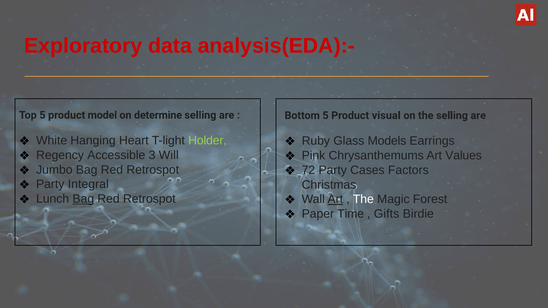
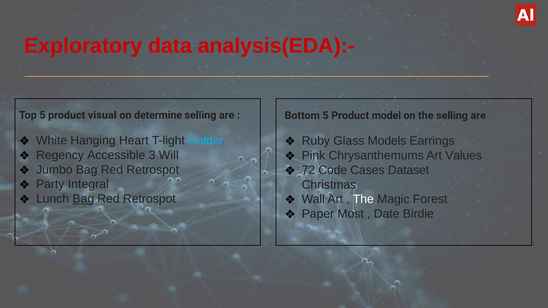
model: model -> visual
visual: visual -> model
Holder colour: light green -> light blue
72 Party: Party -> Code
Factors: Factors -> Dataset
Art at (335, 199) underline: present -> none
Time: Time -> Most
Gifts: Gifts -> Date
